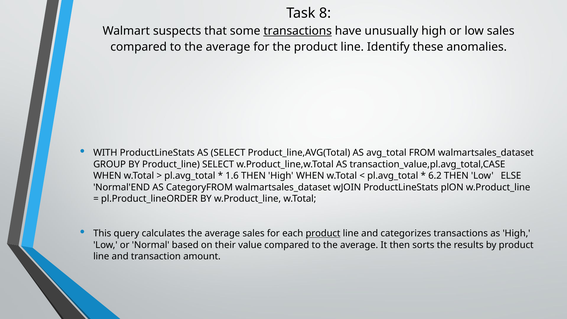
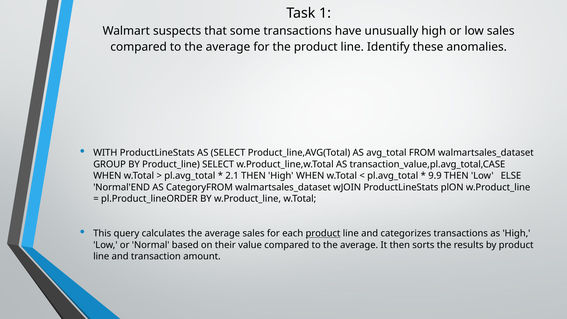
8: 8 -> 1
transactions at (298, 31) underline: present -> none
1.6: 1.6 -> 2.1
6.2: 6.2 -> 9.9
